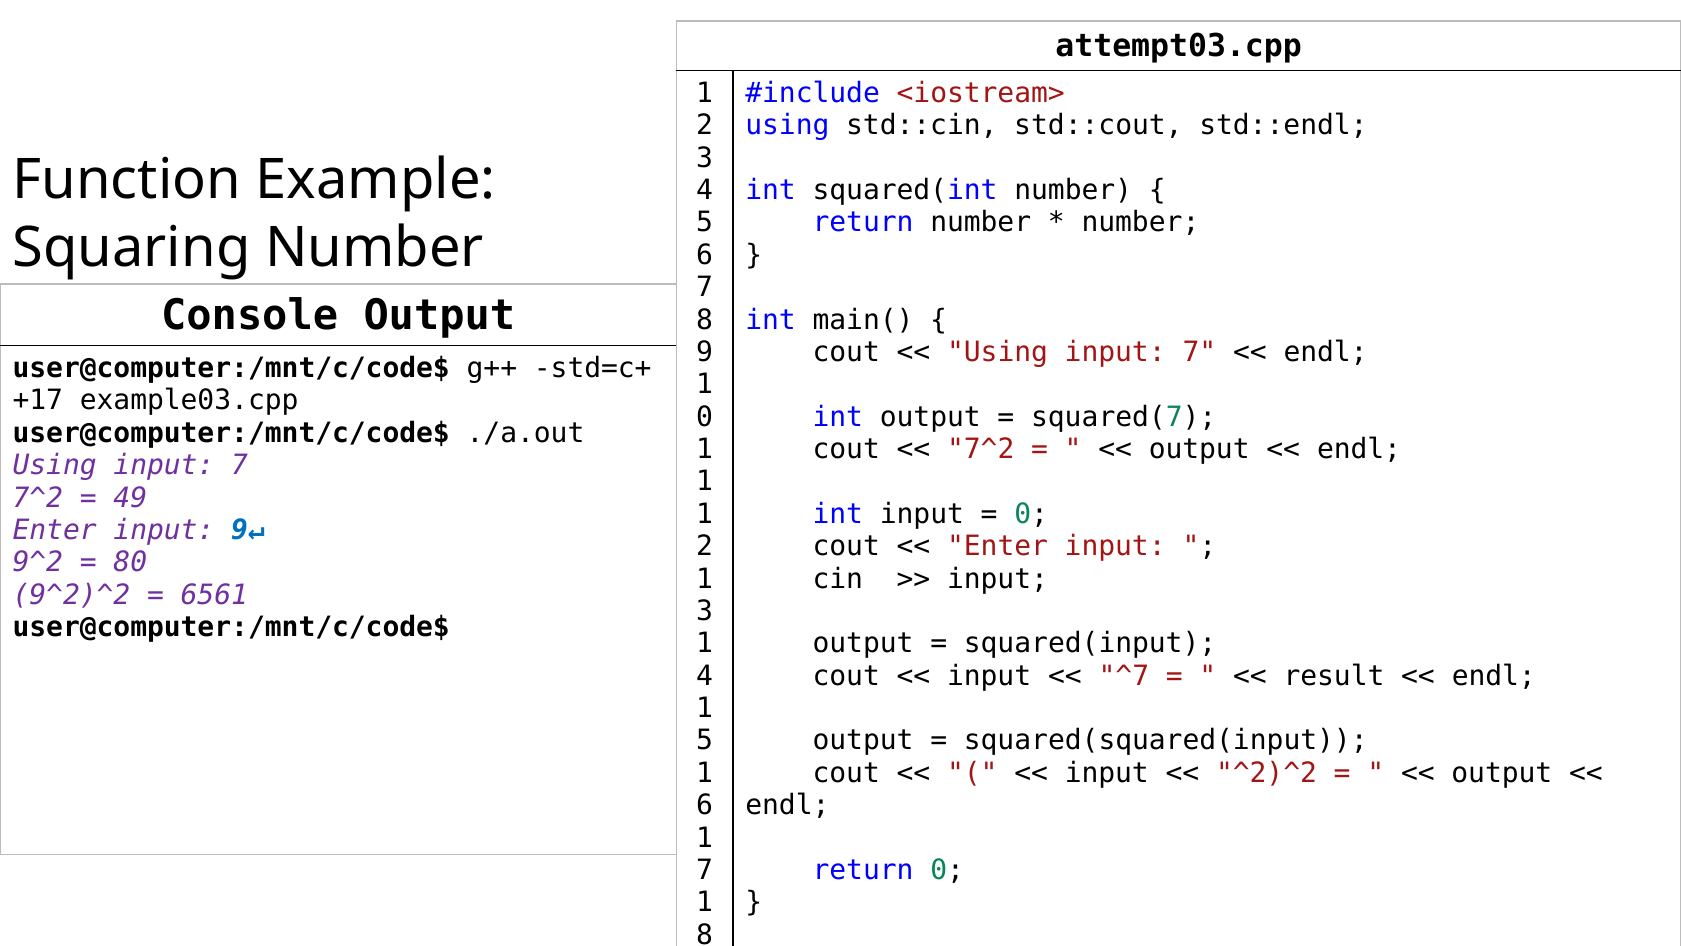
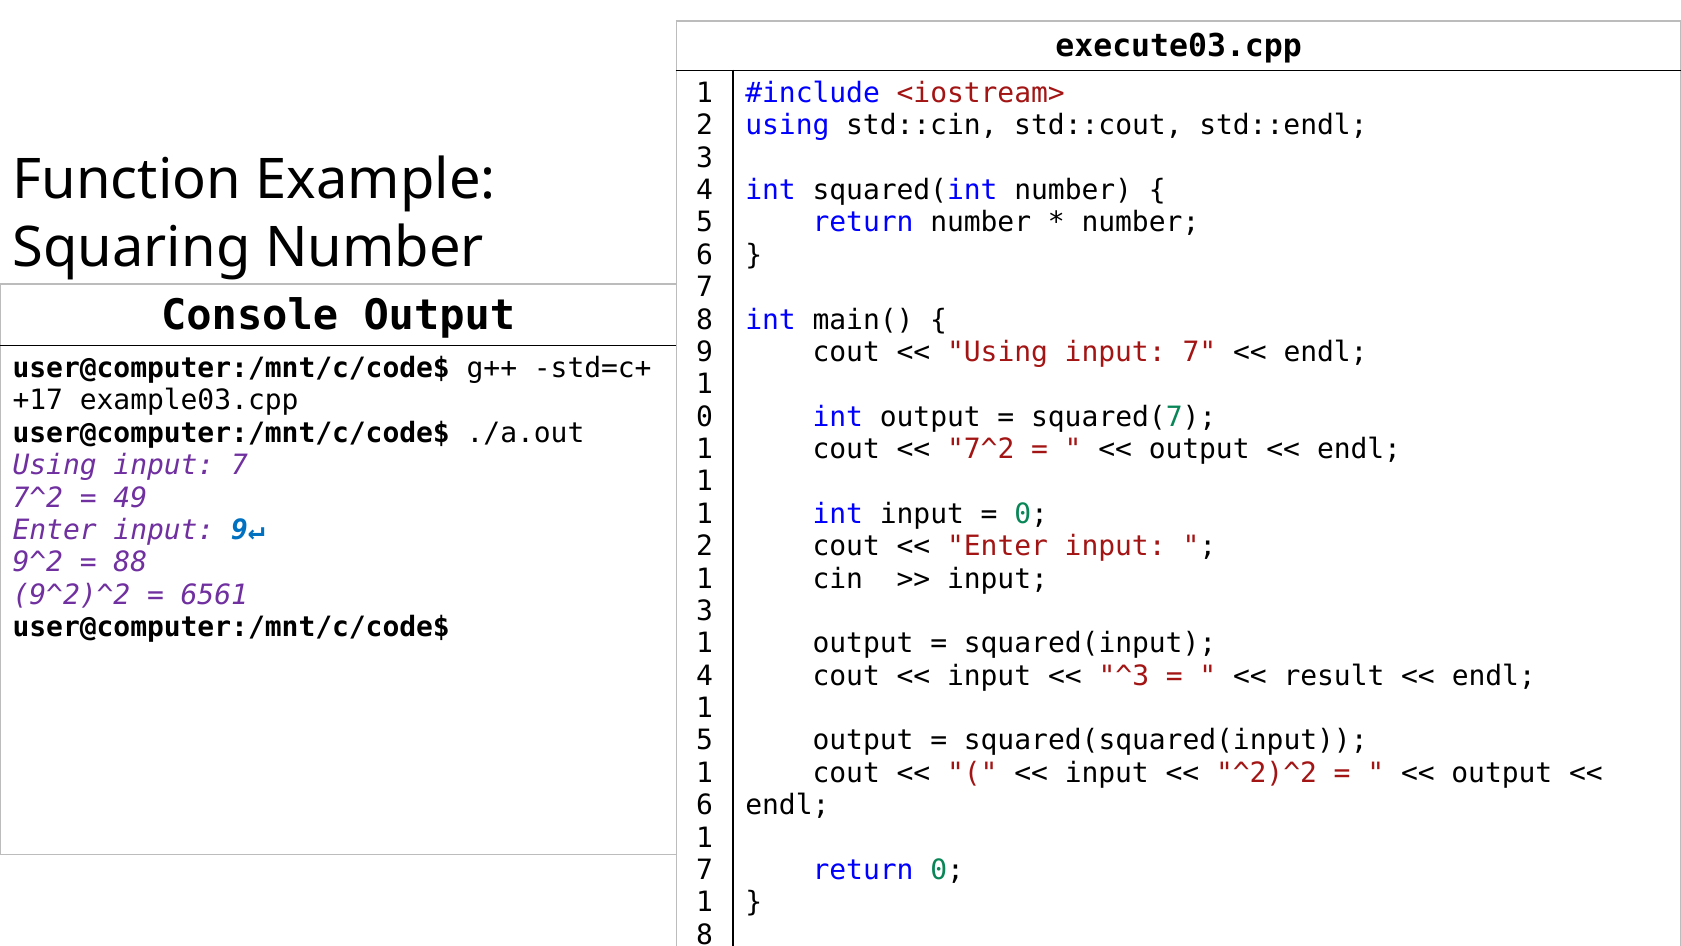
attempt03.cpp: attempt03.cpp -> execute03.cpp
80: 80 -> 88
^7: ^7 -> ^3
